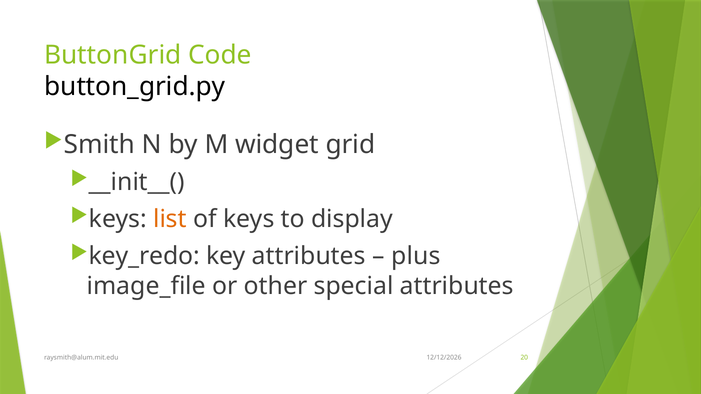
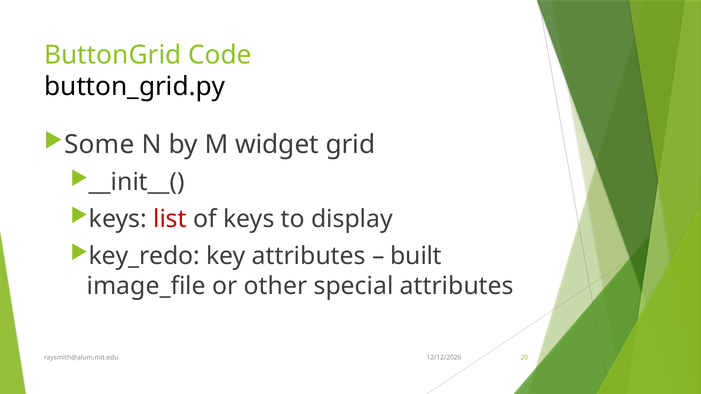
Smith: Smith -> Some
list colour: orange -> red
plus: plus -> built
